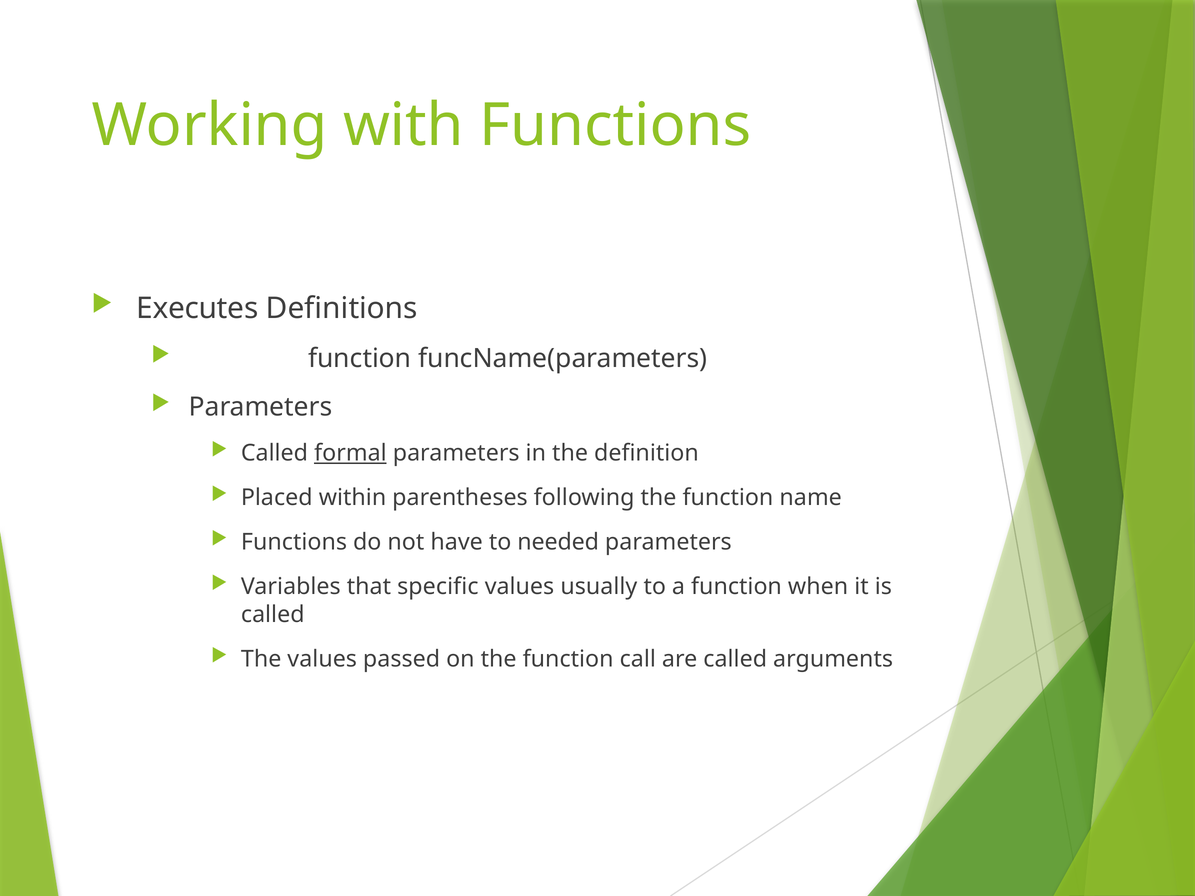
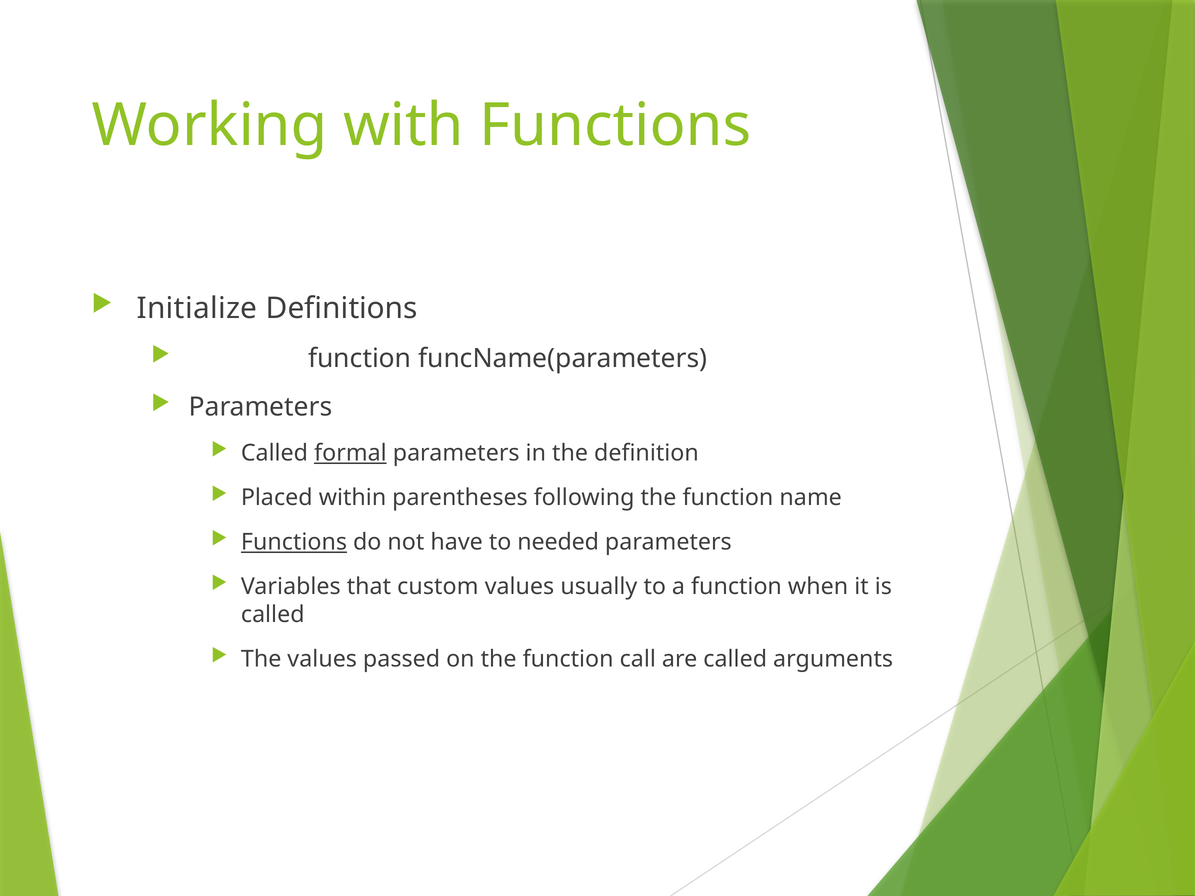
Executes: Executes -> Initialize
Functions at (294, 542) underline: none -> present
specific: specific -> custom
